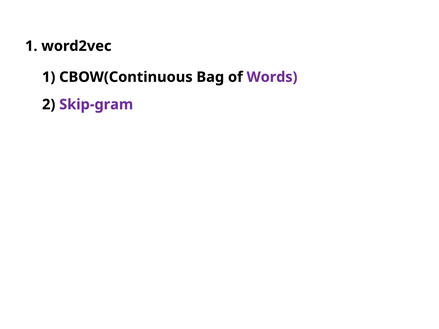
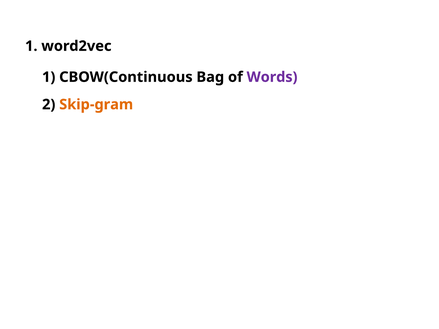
Skip-gram colour: purple -> orange
